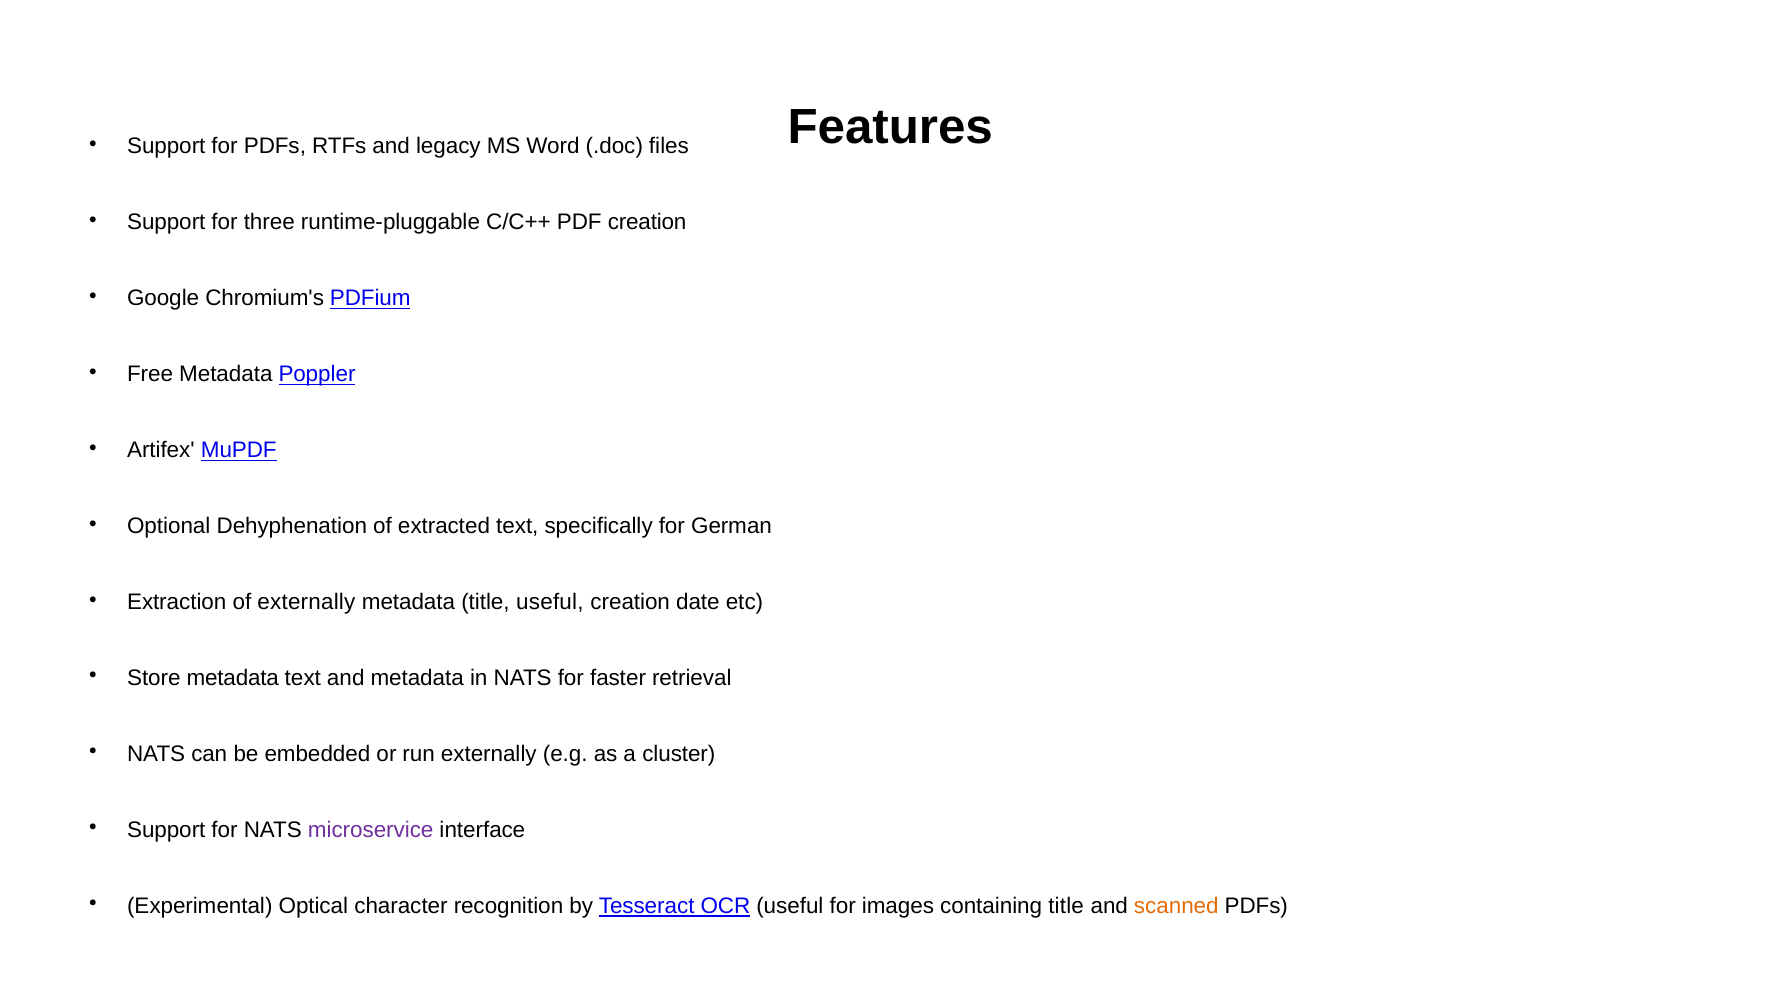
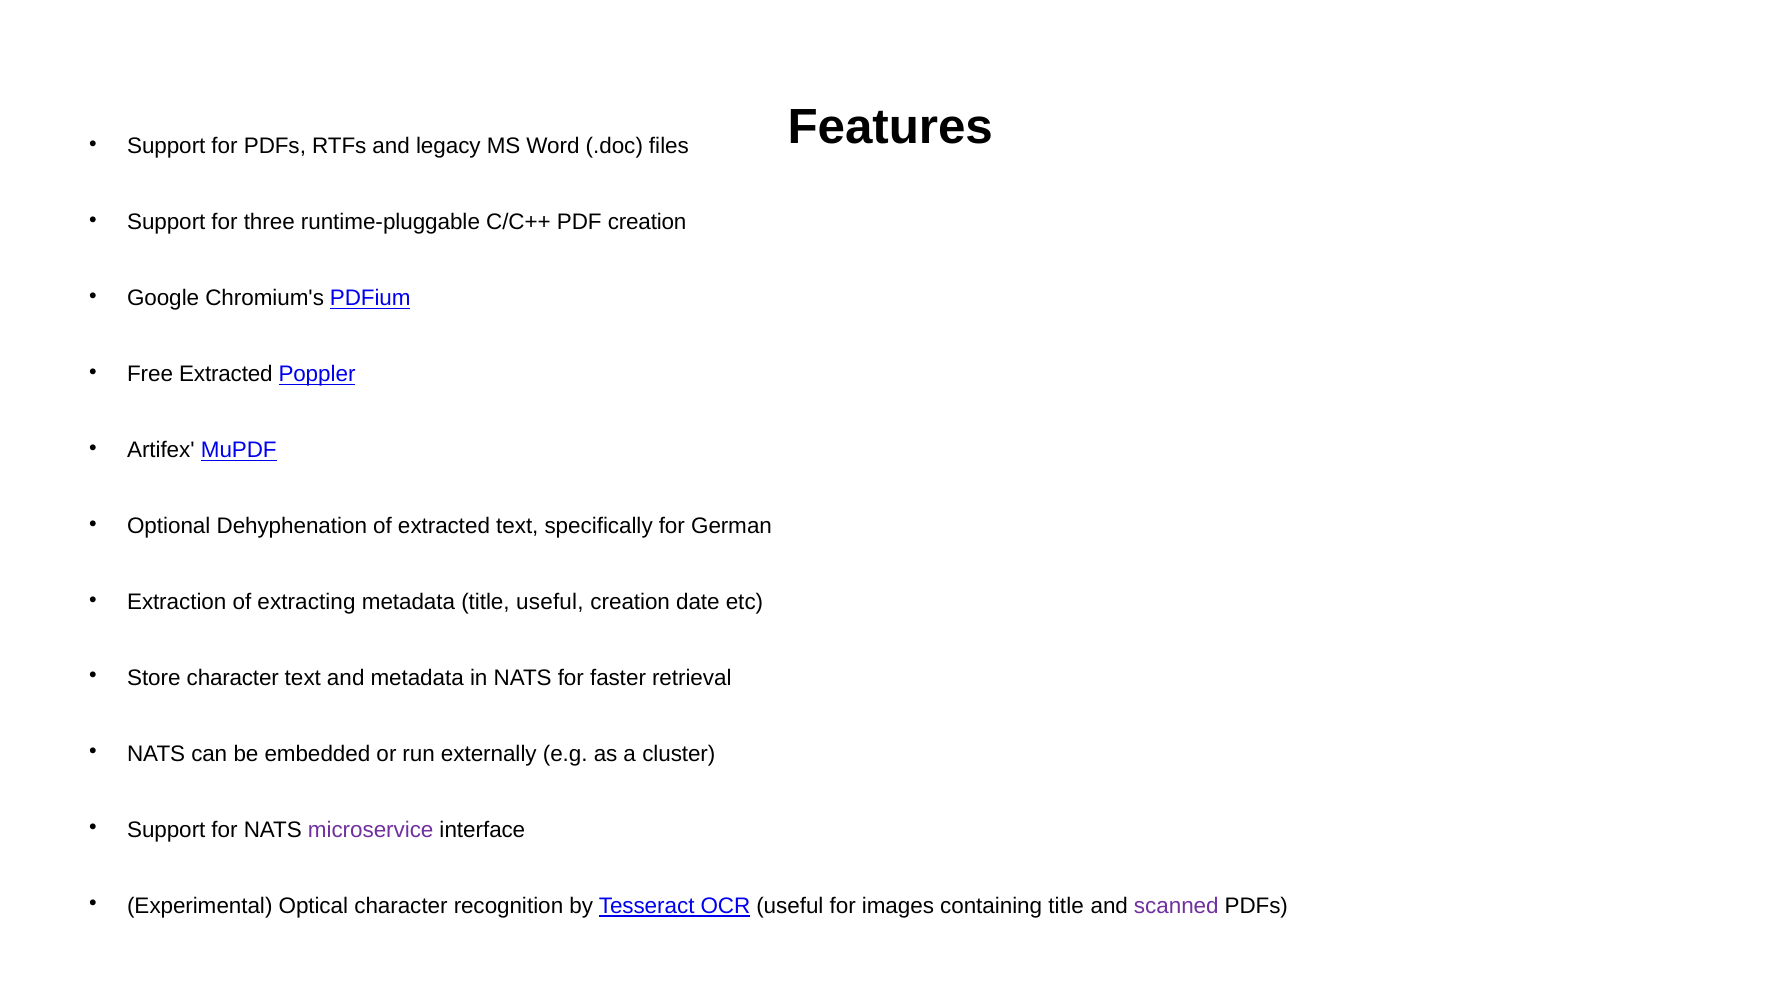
Free Metadata: Metadata -> Extracted
of externally: externally -> extracting
Store metadata: metadata -> character
scanned colour: orange -> purple
